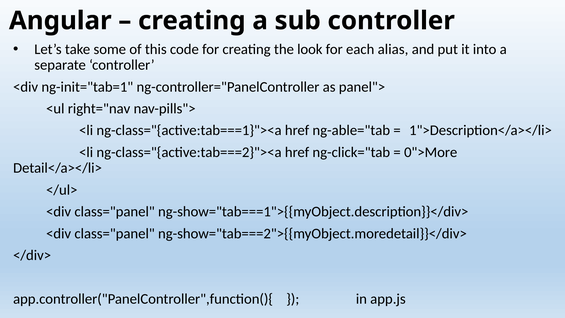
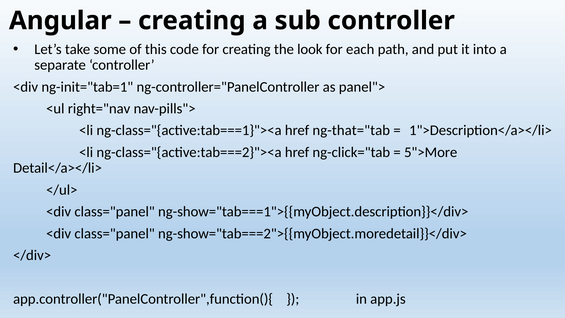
alias: alias -> path
ng-able="tab: ng-able="tab -> ng-that="tab
0">More: 0">More -> 5">More
